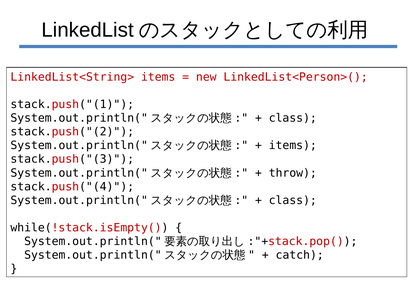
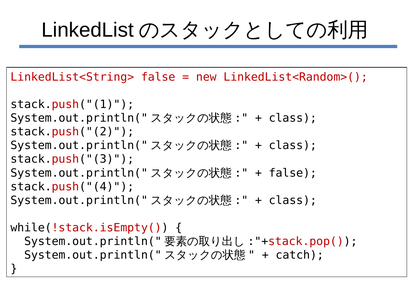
LinkedList<String> items: items -> false
LinkedList<Person>(: LinkedList<Person>( -> LinkedList<Random>(
items at (293, 145): items -> class
throw at (293, 173): throw -> false
